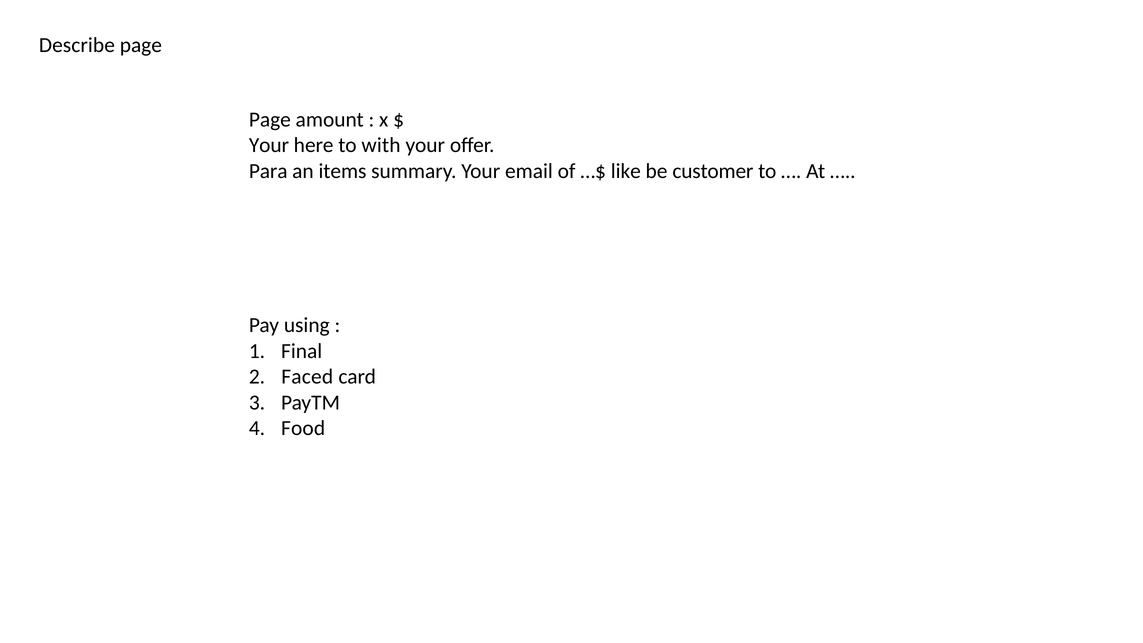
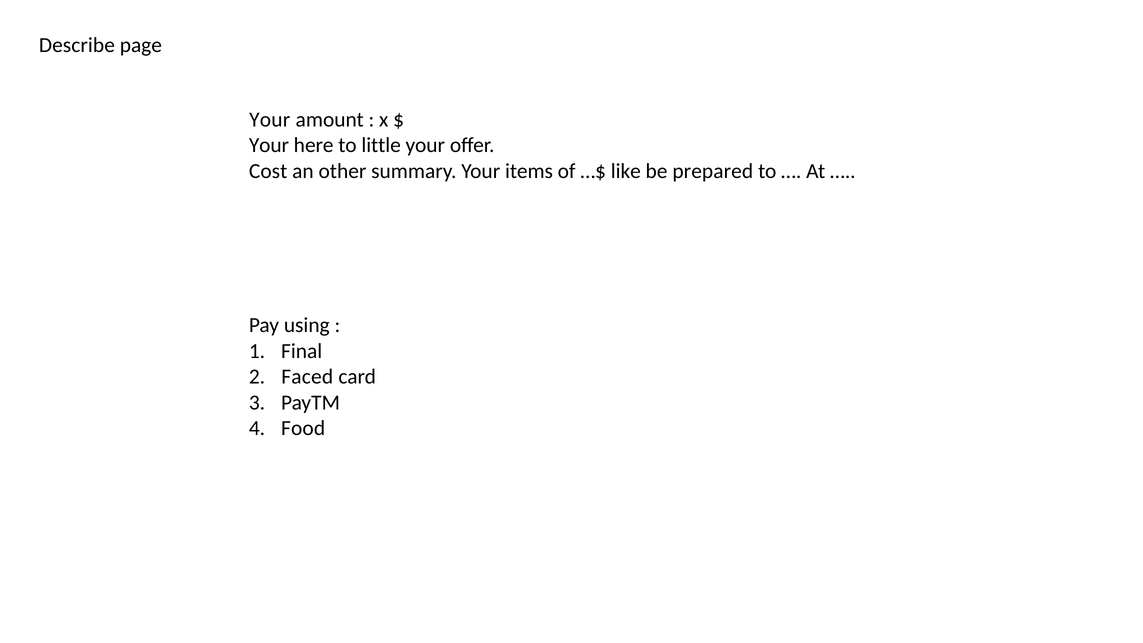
Page at (270, 120): Page -> Your
with: with -> little
Para: Para -> Cost
items: items -> other
email: email -> items
customer: customer -> prepared
